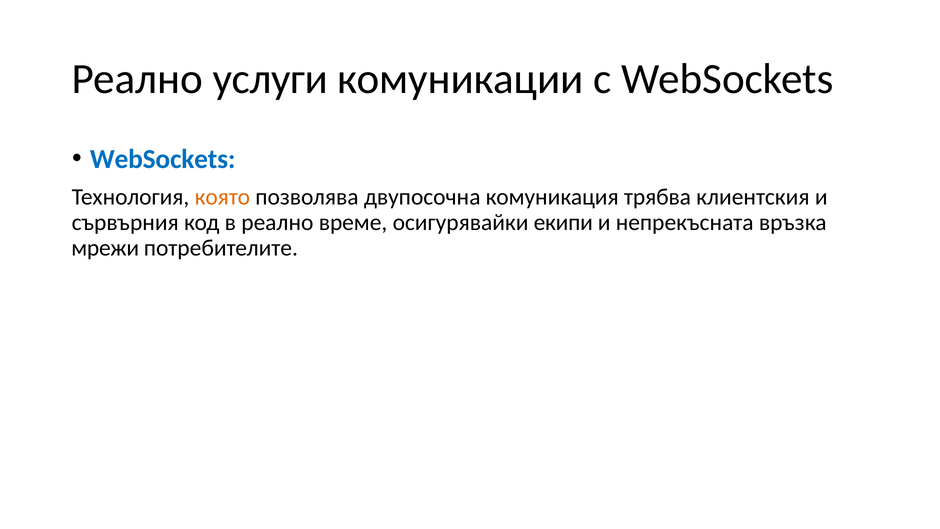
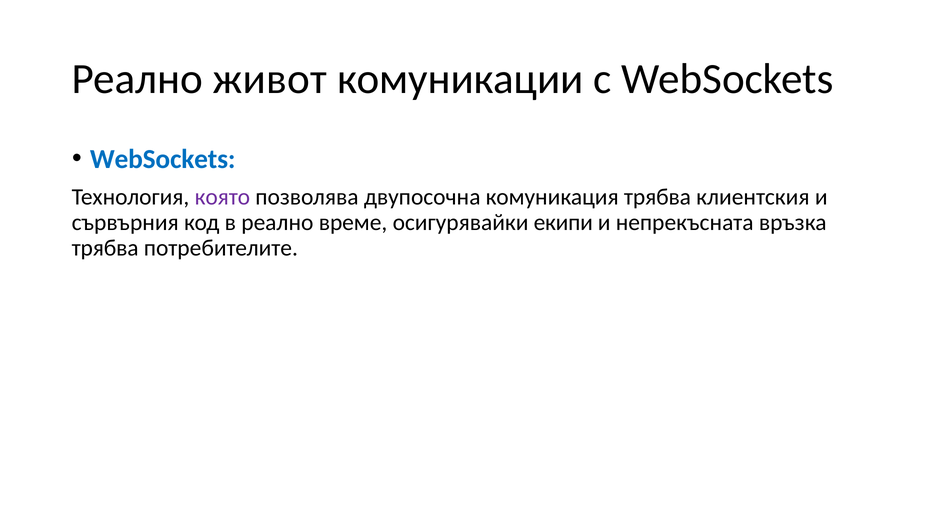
услуги: услуги -> живот
която colour: orange -> purple
мрежи at (105, 248): мрежи -> трябва
